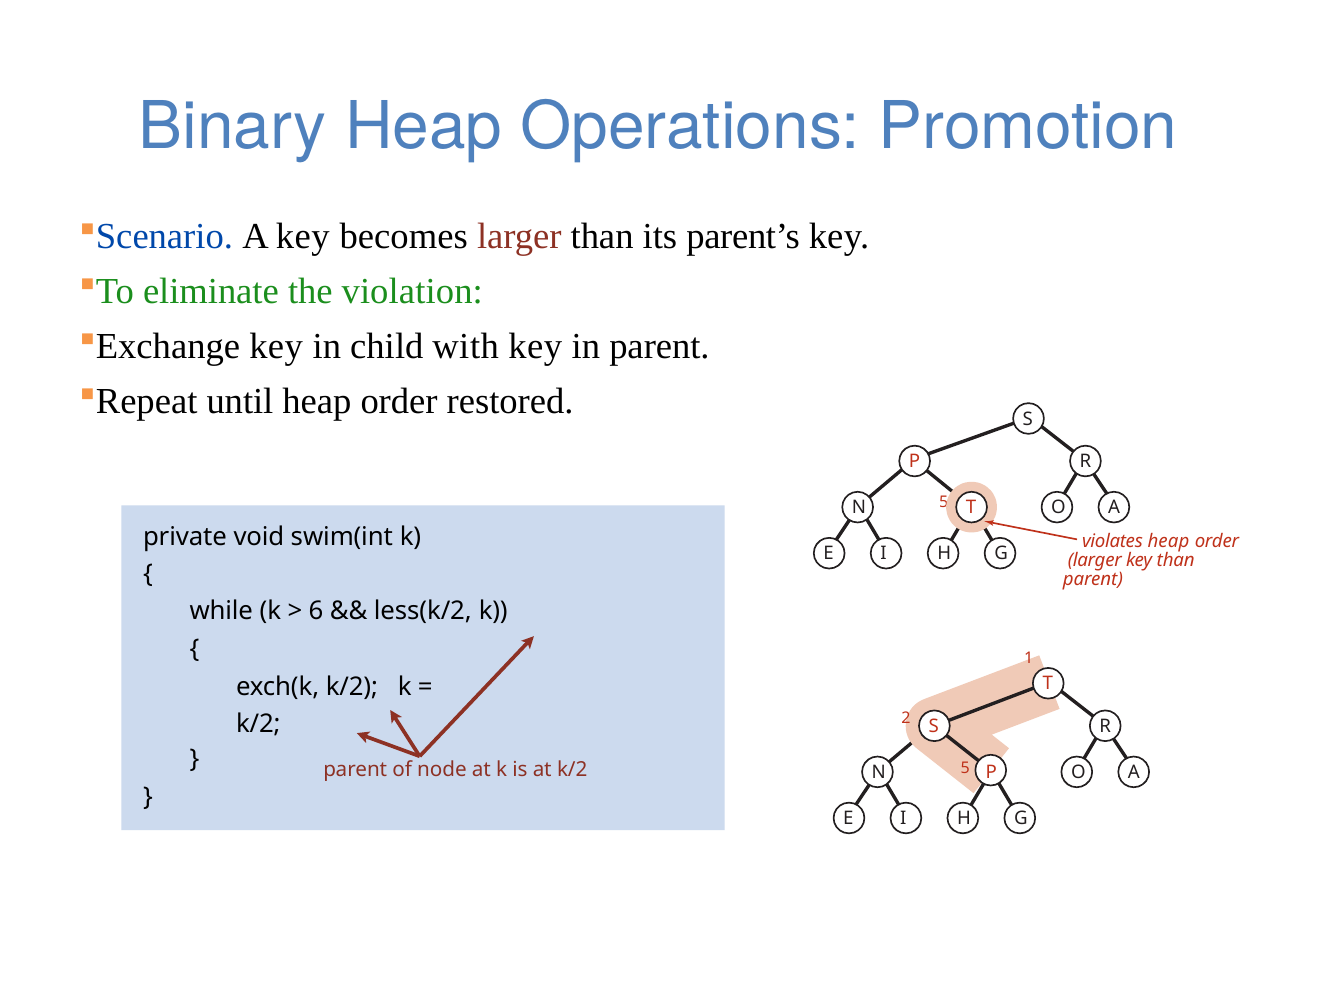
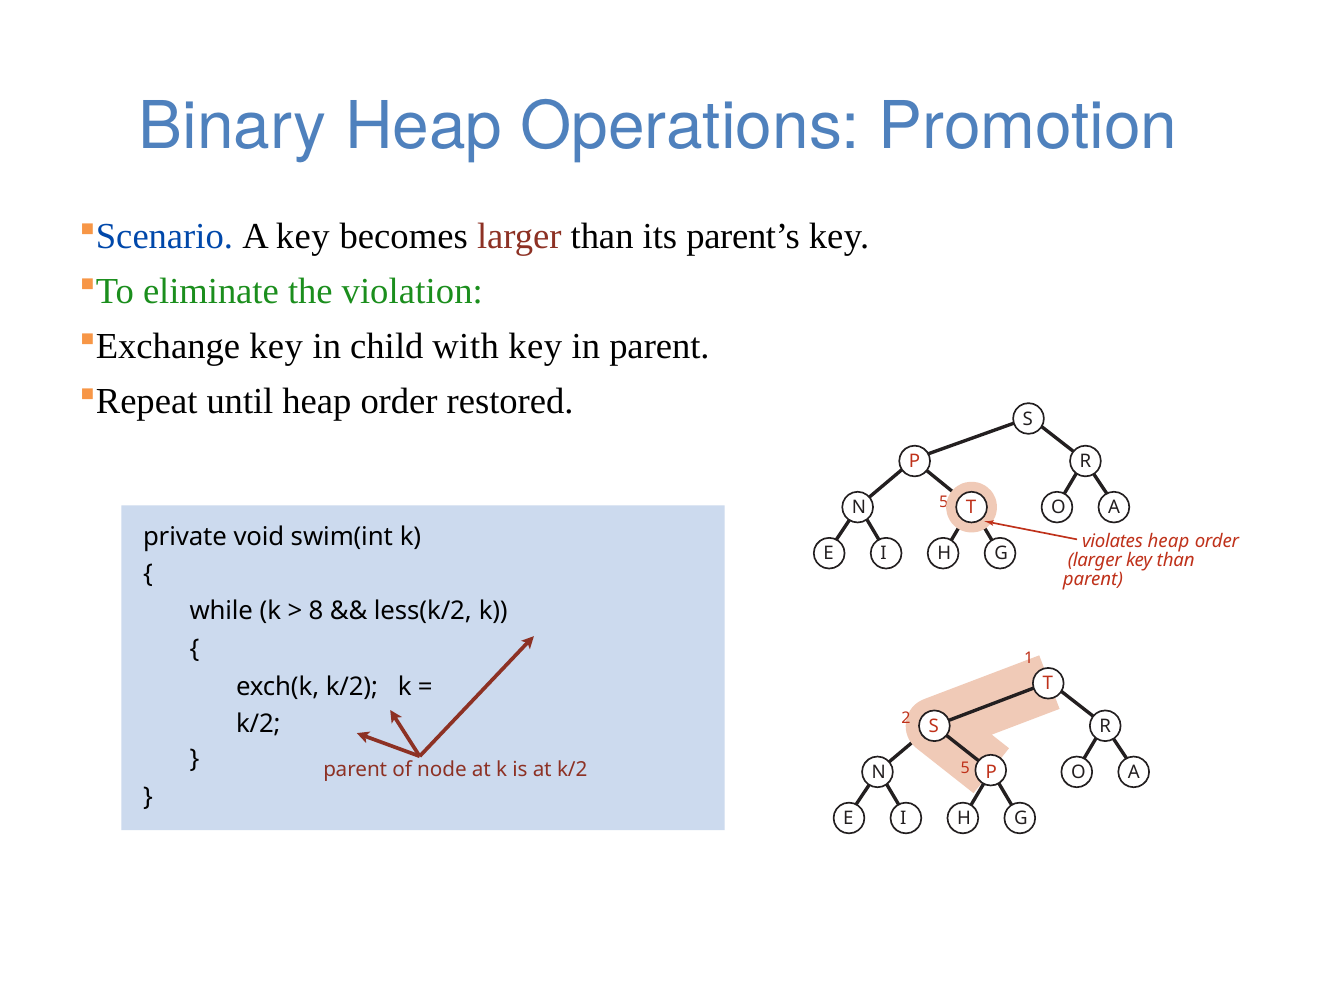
6: 6 -> 8
